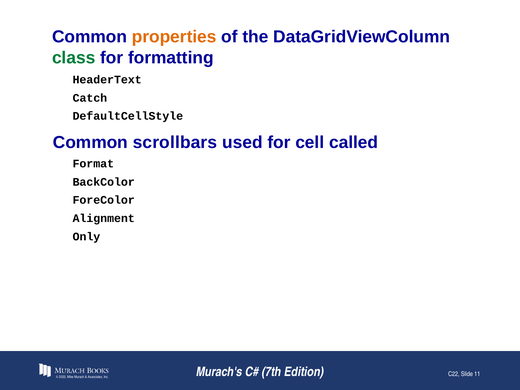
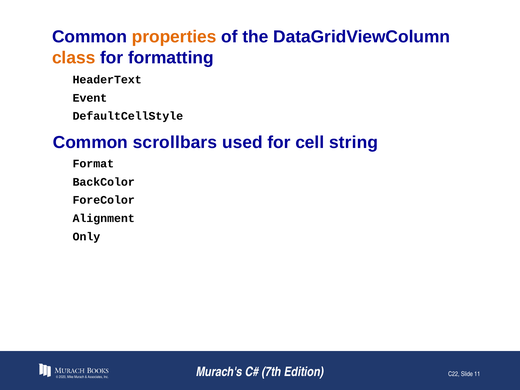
class colour: green -> orange
Catch: Catch -> Event
called: called -> string
